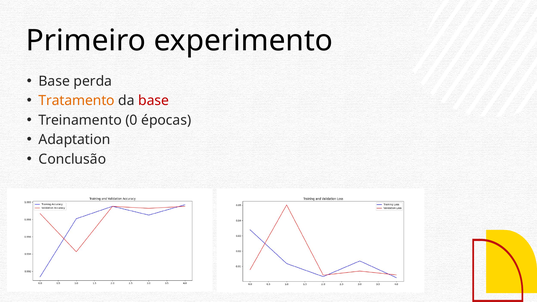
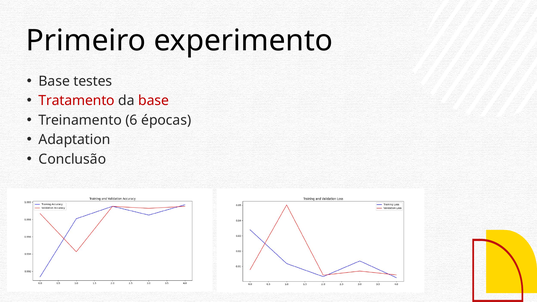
perda: perda -> testes
Tratamento colour: orange -> red
0: 0 -> 6
